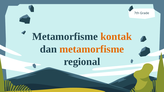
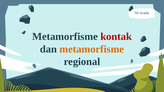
kontak colour: orange -> red
